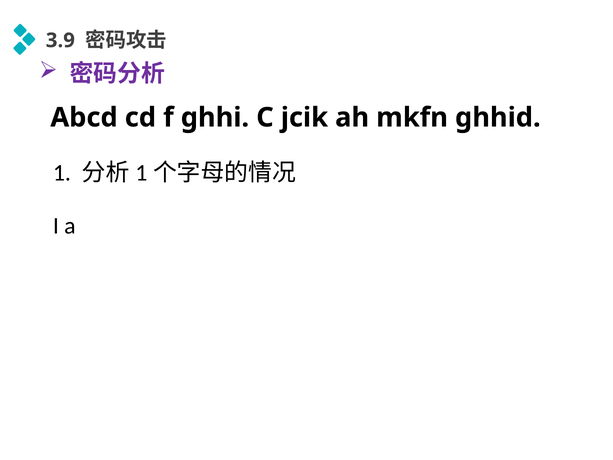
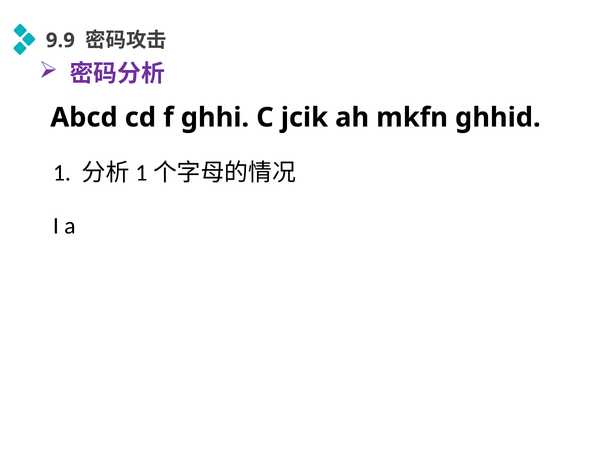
3.9: 3.9 -> 9.9
